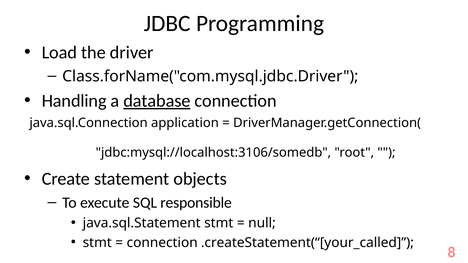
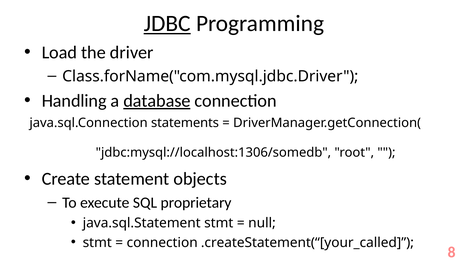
JDBC underline: none -> present
application: application -> statements
jdbc:mysql://localhost:3106/somedb: jdbc:mysql://localhost:3106/somedb -> jdbc:mysql://localhost:1306/somedb
responsible: responsible -> proprietary
